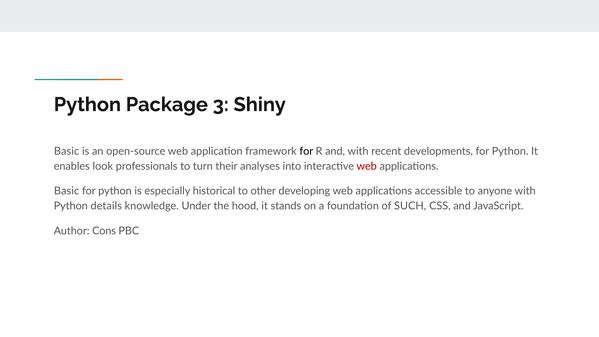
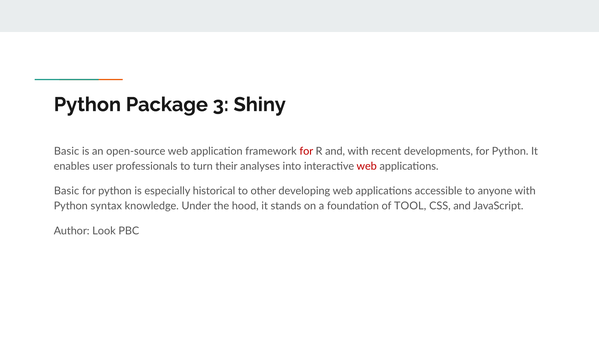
for at (306, 151) colour: black -> red
look: look -> user
details: details -> syntax
SUCH: SUCH -> TOOL
Cons: Cons -> Look
